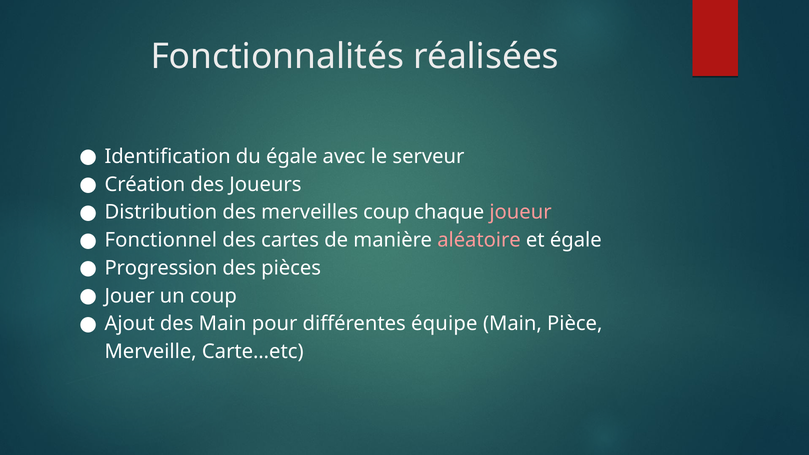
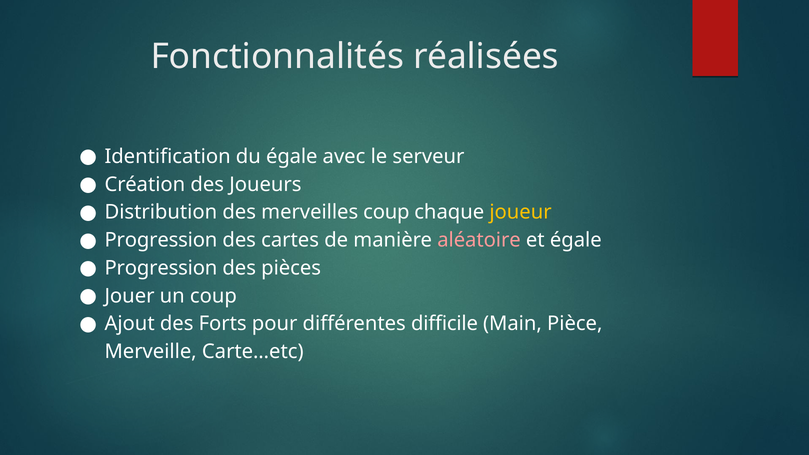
joueur colour: pink -> yellow
Fonctionnel at (161, 240): Fonctionnel -> Progression
des Main: Main -> Forts
équipe: équipe -> difficile
